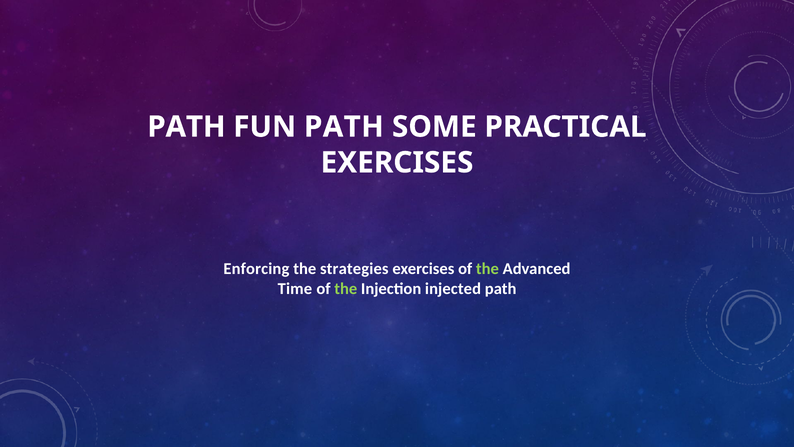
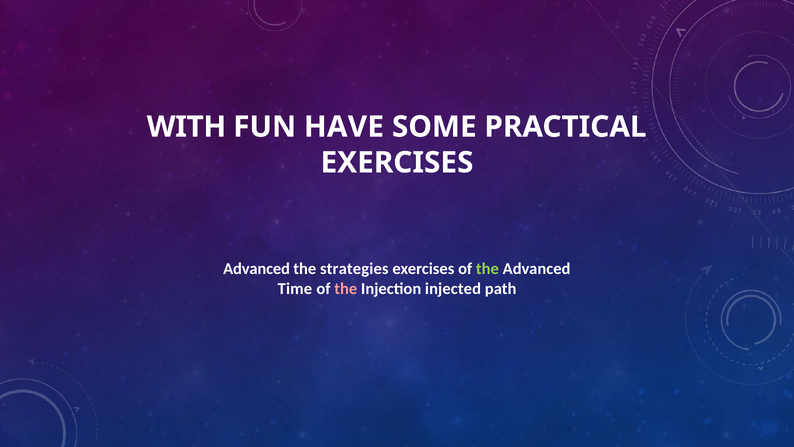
PATH at (186, 127): PATH -> WITH
FUN PATH: PATH -> HAVE
Enforcing at (256, 269): Enforcing -> Advanced
the at (346, 288) colour: light green -> pink
